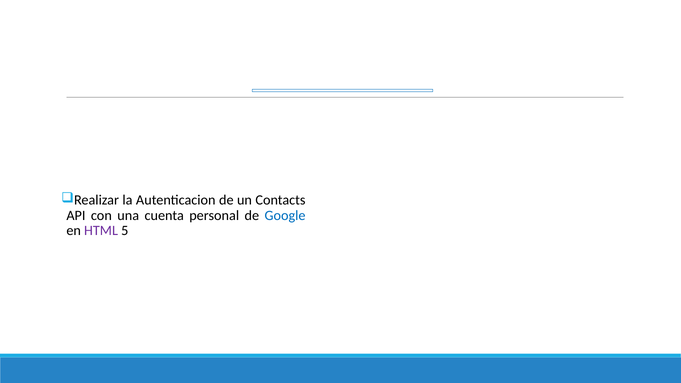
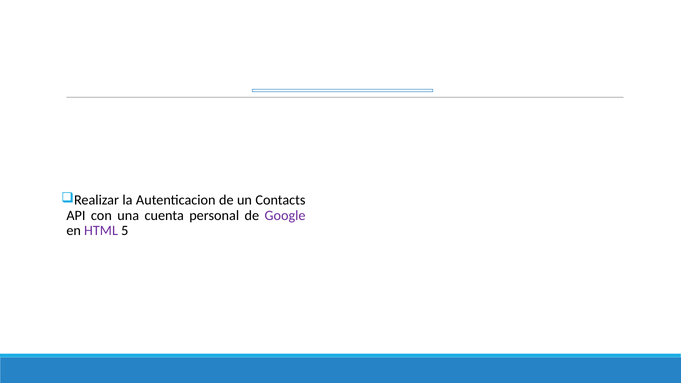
Google colour: blue -> purple
